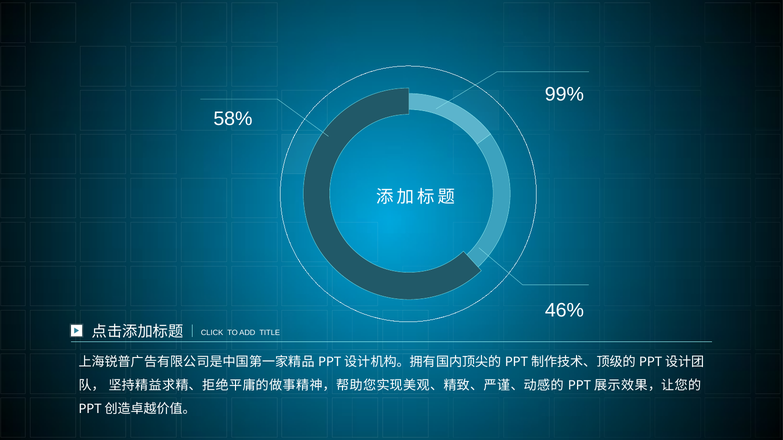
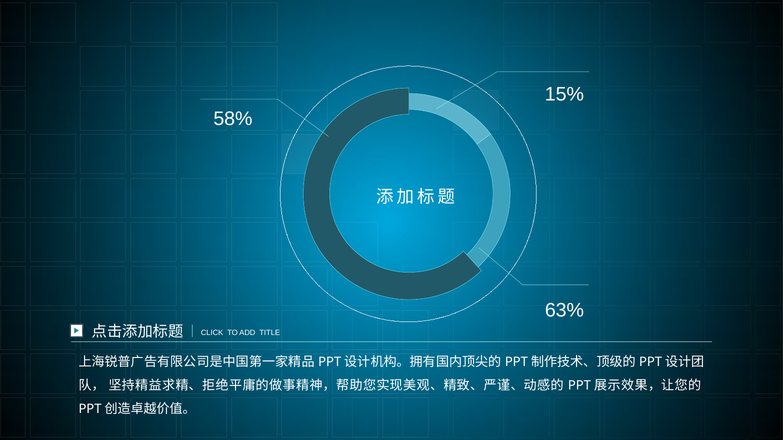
99%: 99% -> 15%
46%: 46% -> 63%
